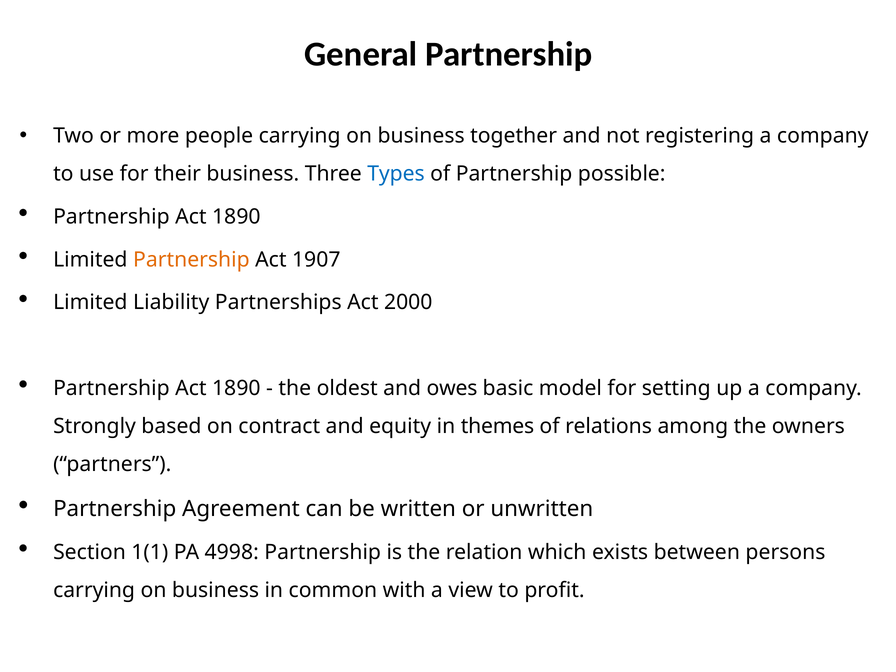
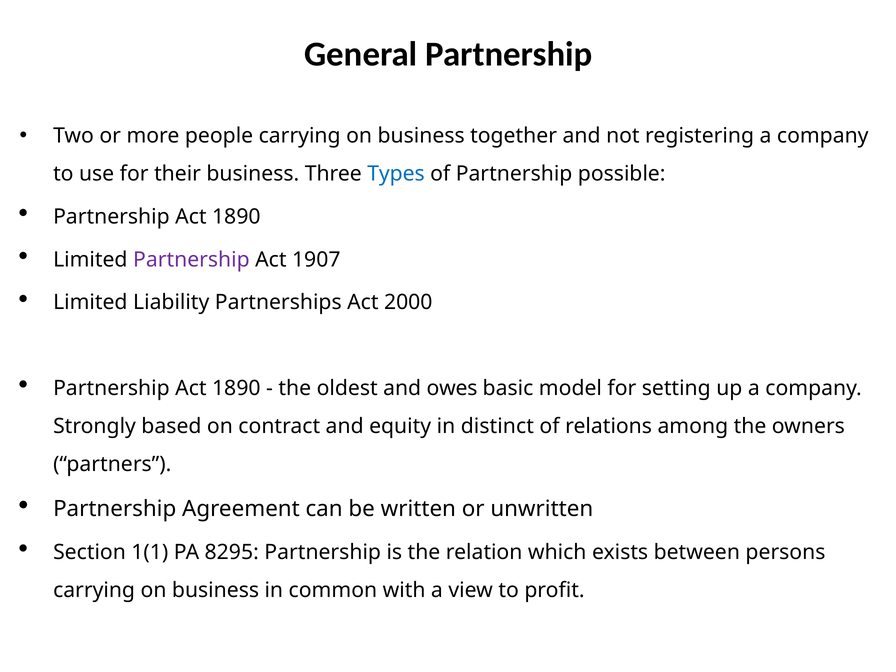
Partnership at (191, 260) colour: orange -> purple
themes: themes -> distinct
4998: 4998 -> 8295
